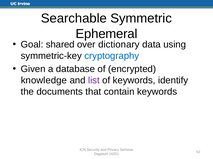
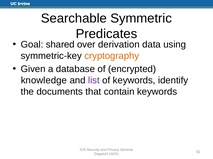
Ephemeral: Ephemeral -> Predicates
dictionary: dictionary -> derivation
cryptography colour: blue -> orange
